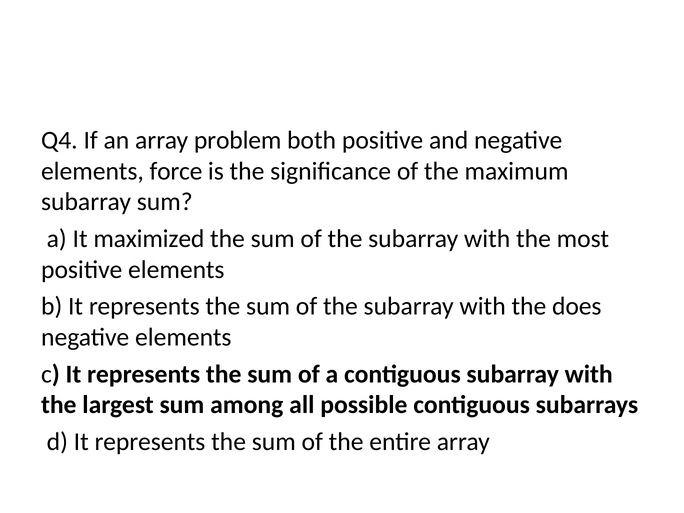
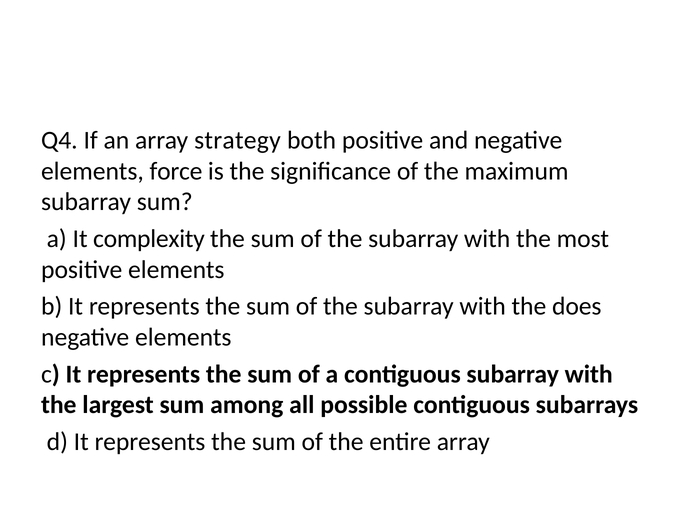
problem: problem -> strategy
maximized: maximized -> complexity
